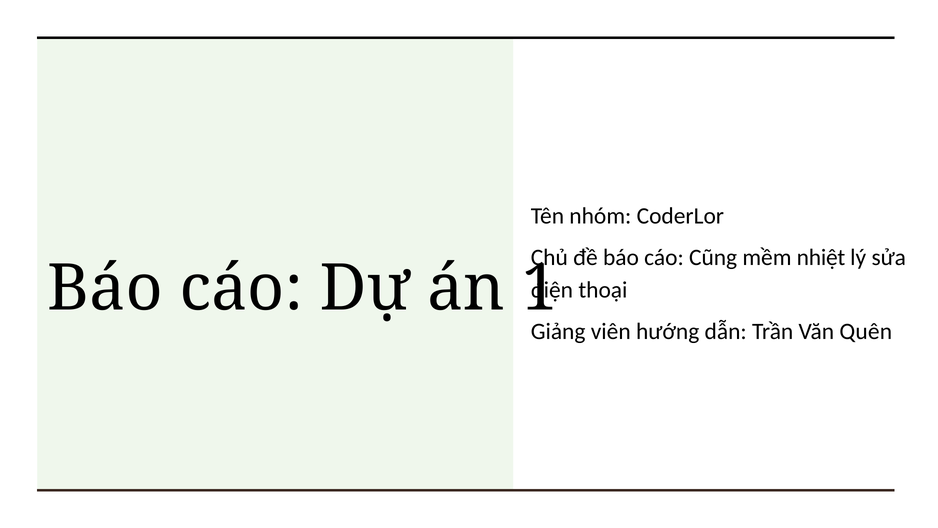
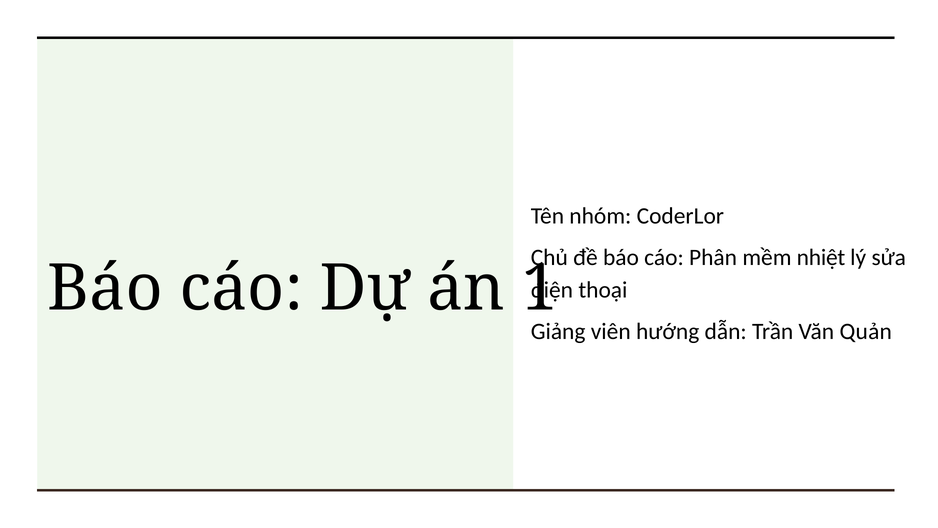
Cũng: Cũng -> Phân
Quên: Quên -> Quản
